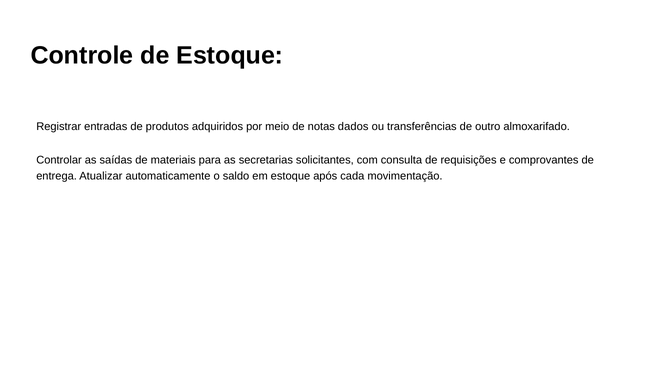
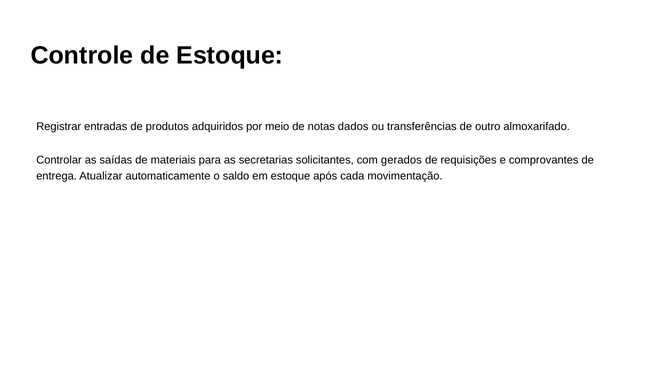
consulta: consulta -> gerados
